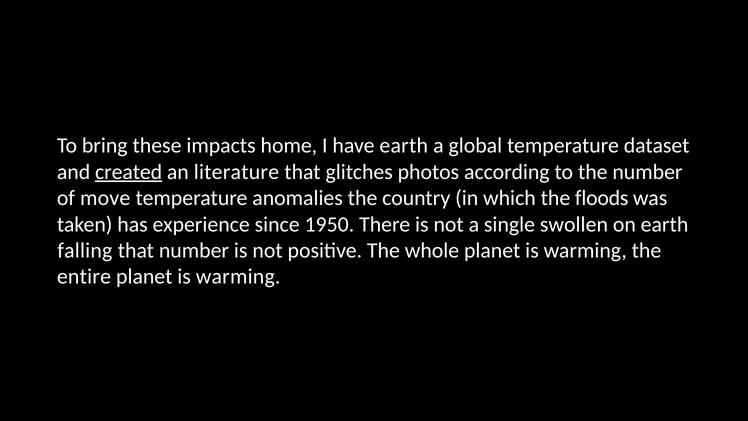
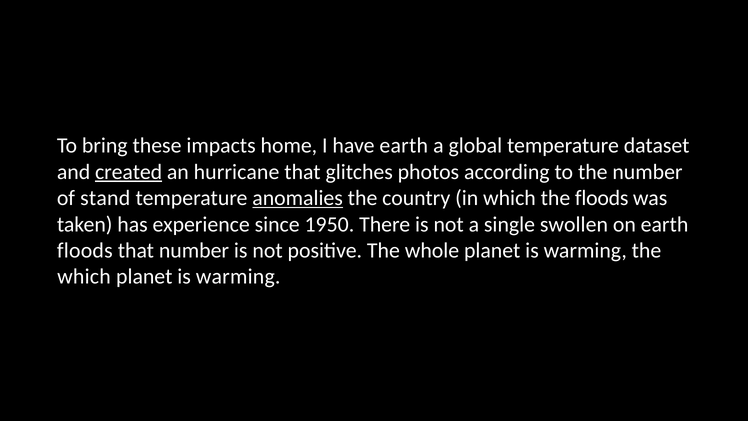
literature: literature -> hurricane
move: move -> stand
anomalies underline: none -> present
falling at (85, 250): falling -> floods
entire at (84, 277): entire -> which
